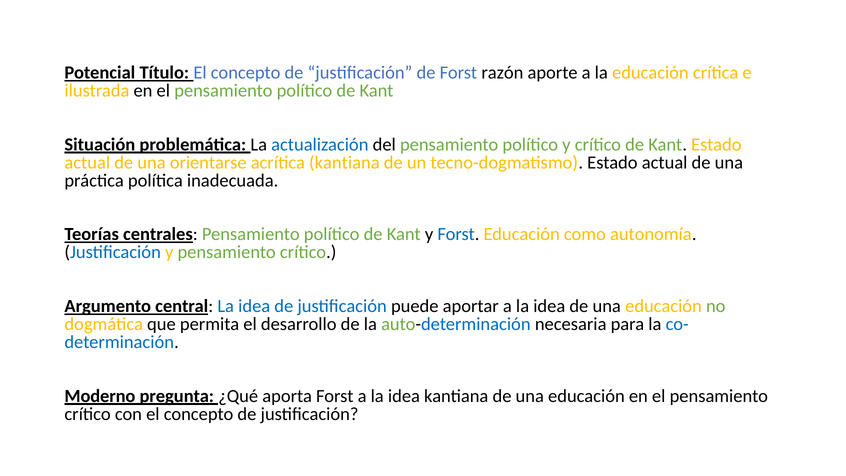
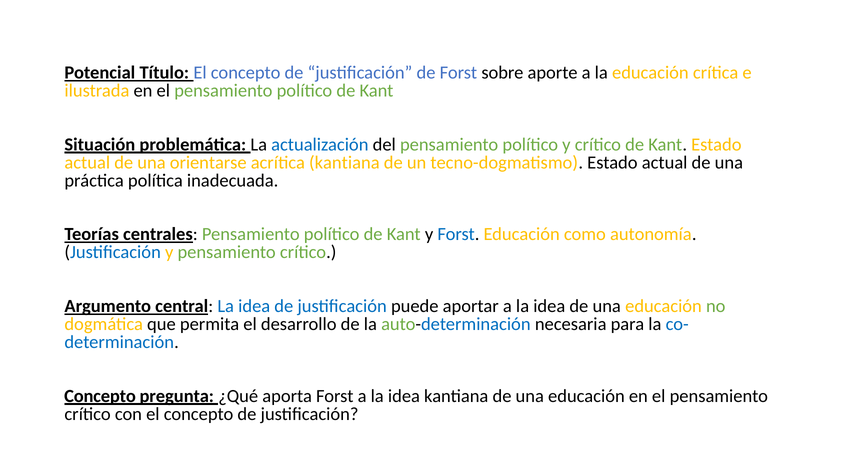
razón: razón -> sobre
Moderno at (100, 396): Moderno -> Concepto
